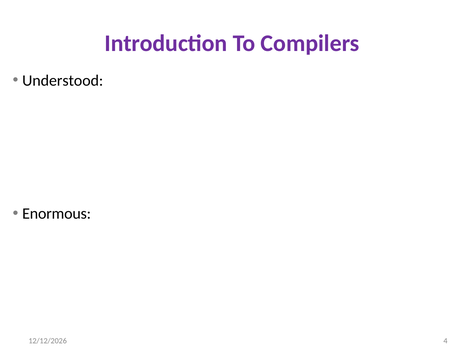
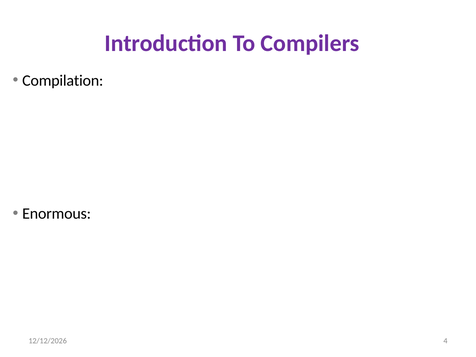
Understood: Understood -> Compilation
